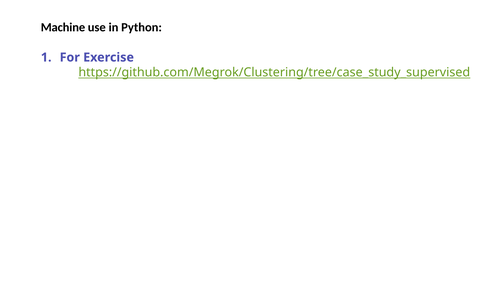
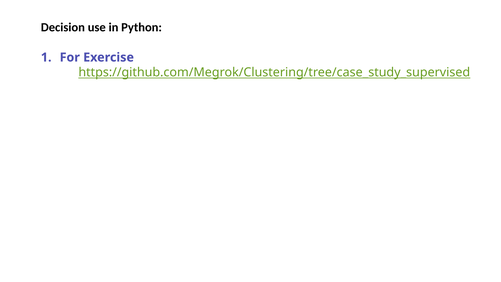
Machine: Machine -> Decision
